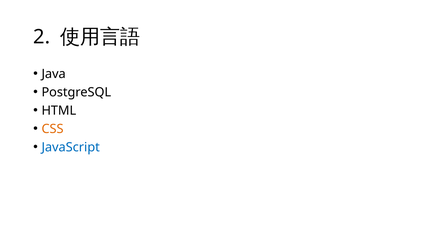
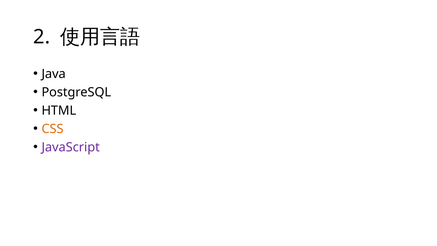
JavaScript colour: blue -> purple
